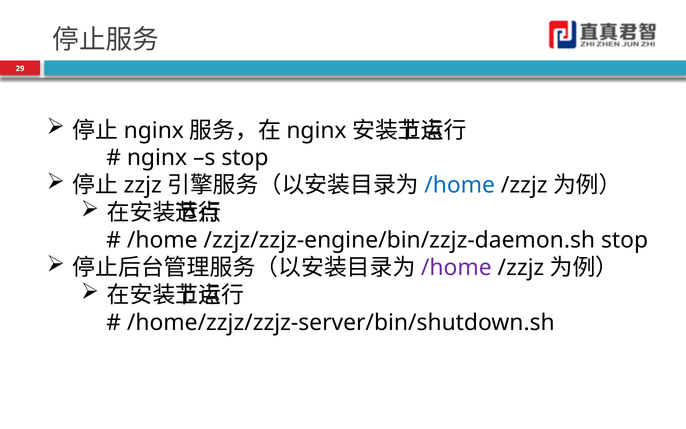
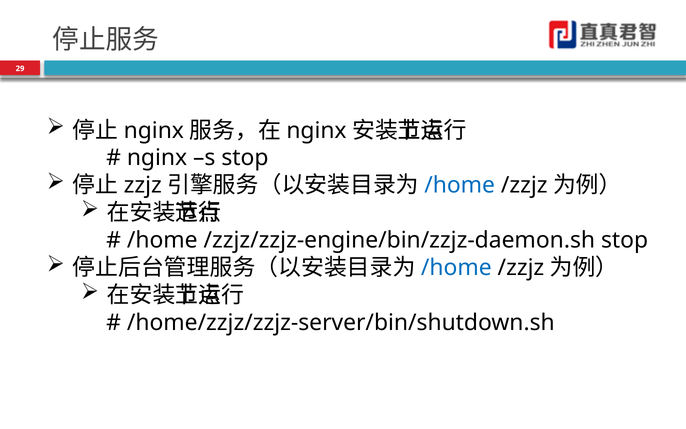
/home at (456, 268) colour: purple -> blue
